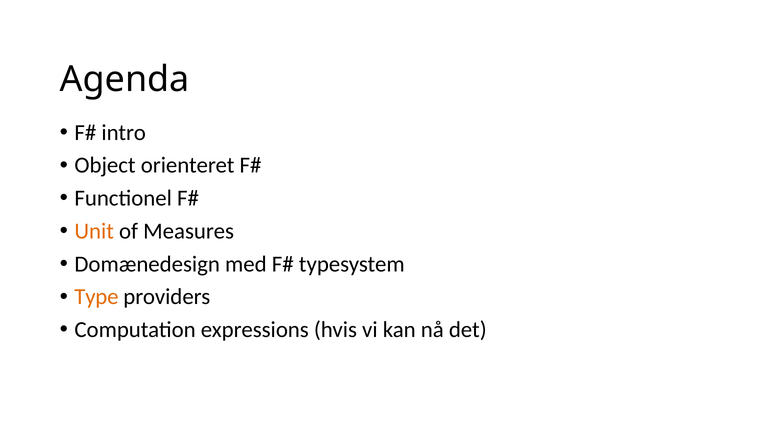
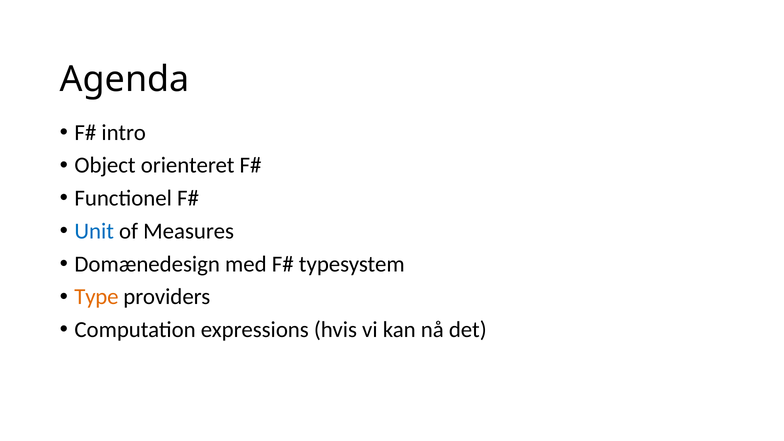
Unit colour: orange -> blue
